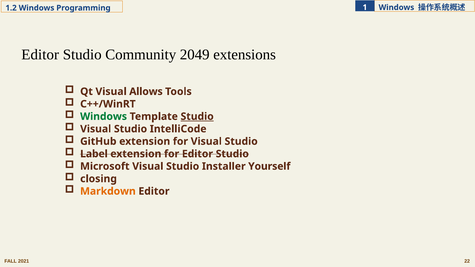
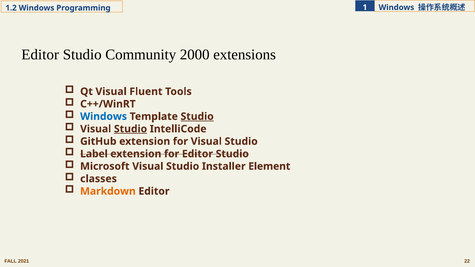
2049: 2049 -> 2000
Allows: Allows -> Fluent
Windows at (104, 117) colour: green -> blue
Studio at (131, 129) underline: none -> present
Yourself: Yourself -> Element
closing: closing -> classes
